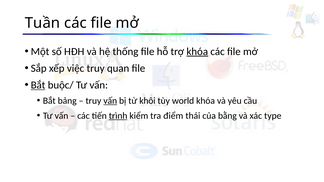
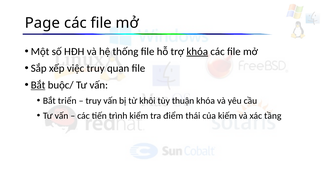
Tuần: Tuần -> Page
bảng: bảng -> triển
vấn at (110, 101) underline: present -> none
world: world -> thuận
trình underline: present -> none
bằng: bằng -> kiếm
type: type -> tầng
